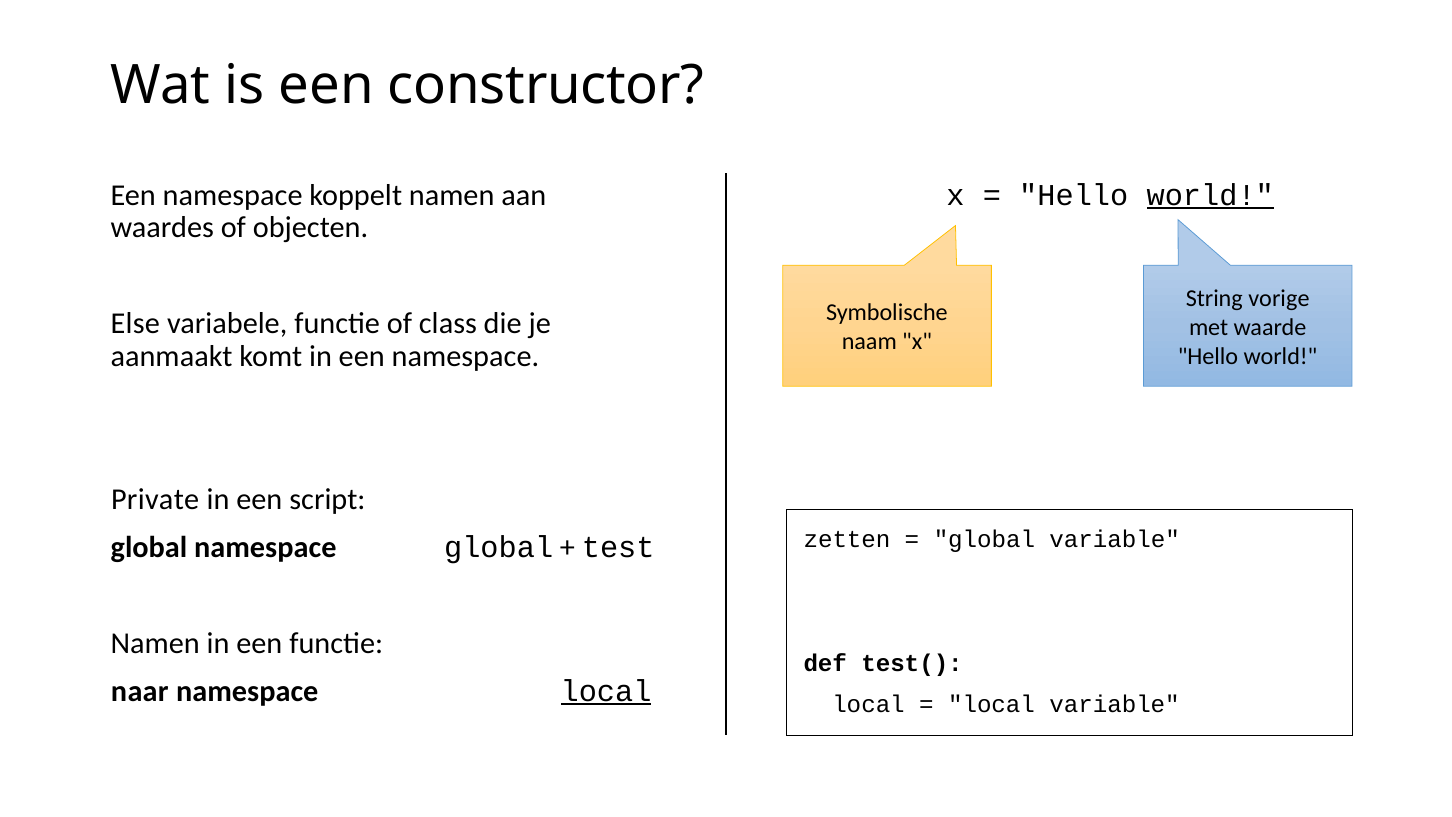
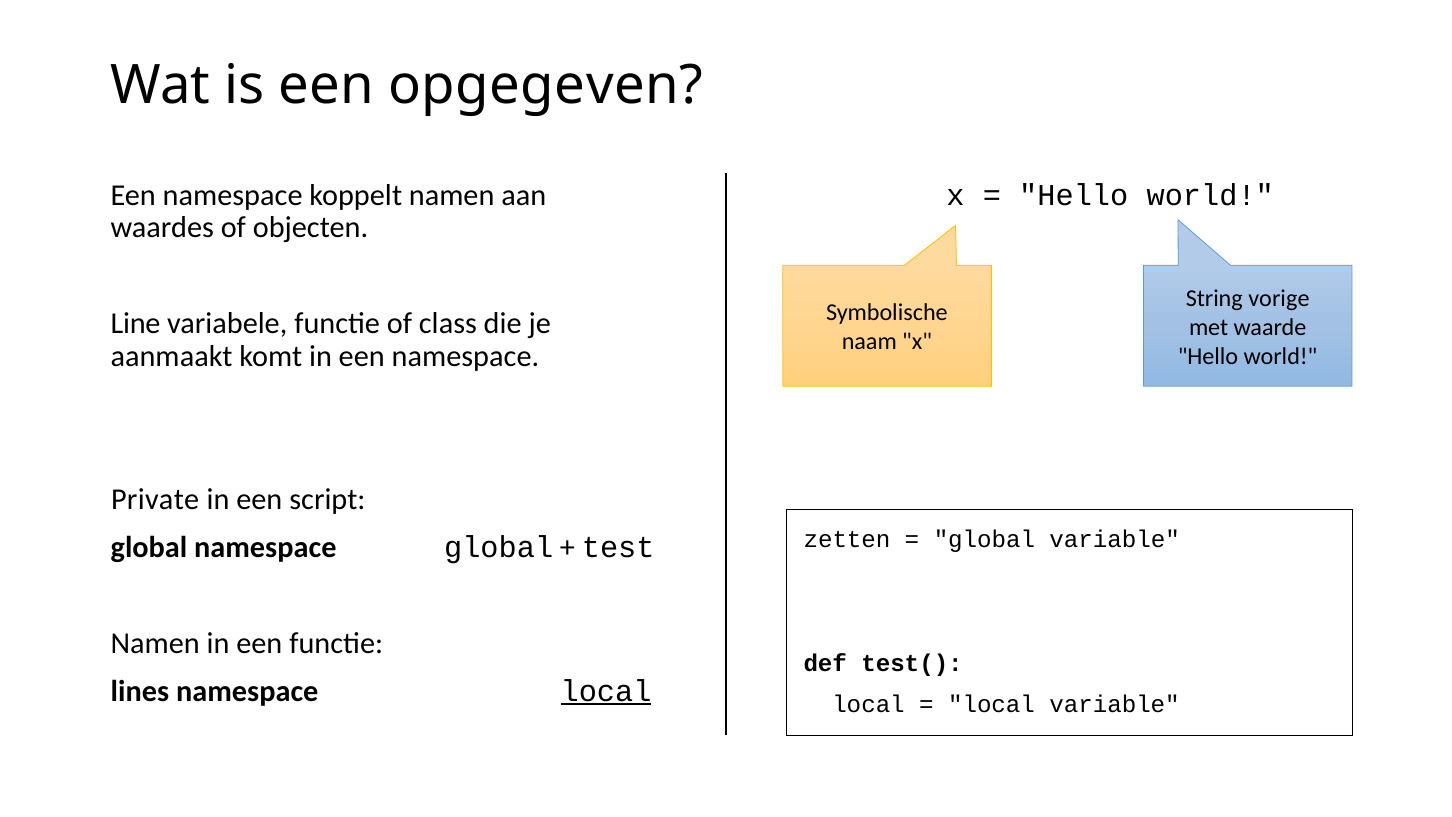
constructor: constructor -> opgegeven
world at (1210, 195) underline: present -> none
Else: Else -> Line
naar: naar -> lines
